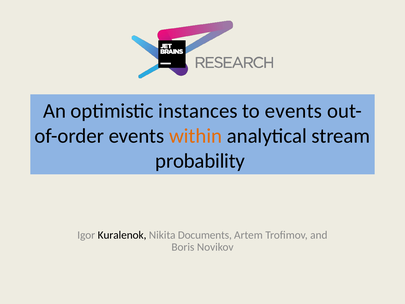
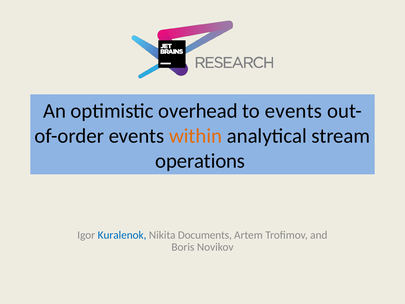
instances: instances -> overhead
probability: probability -> operations
Kuralenok colour: black -> blue
